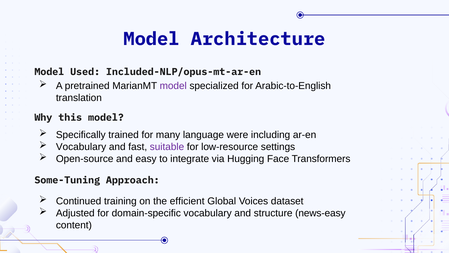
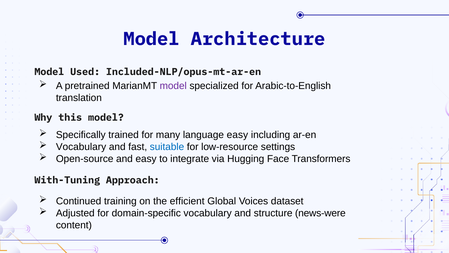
language were: were -> easy
suitable colour: purple -> blue
Some-Tuning: Some-Tuning -> With-Tuning
news-easy: news-easy -> news-were
